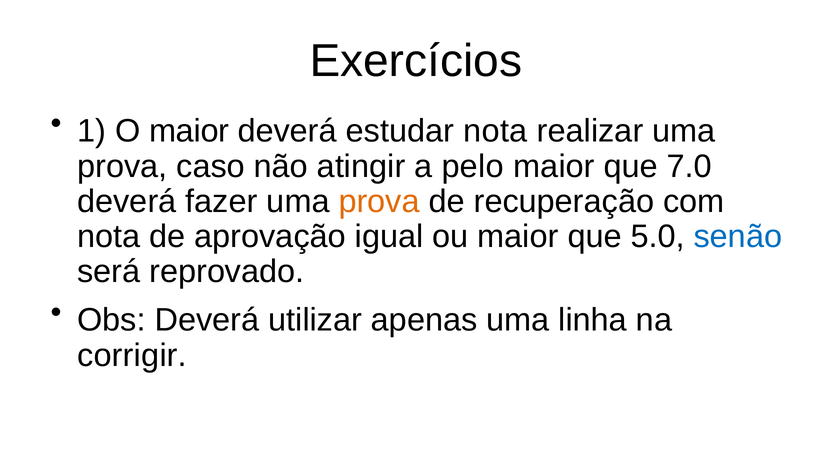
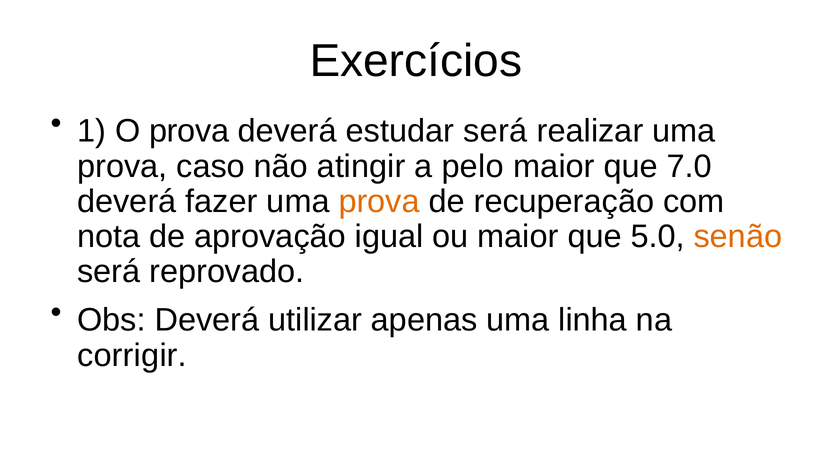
O maior: maior -> prova
estudar nota: nota -> será
senão colour: blue -> orange
